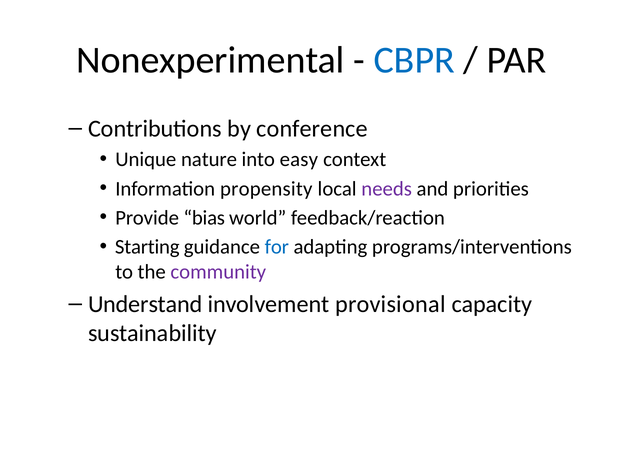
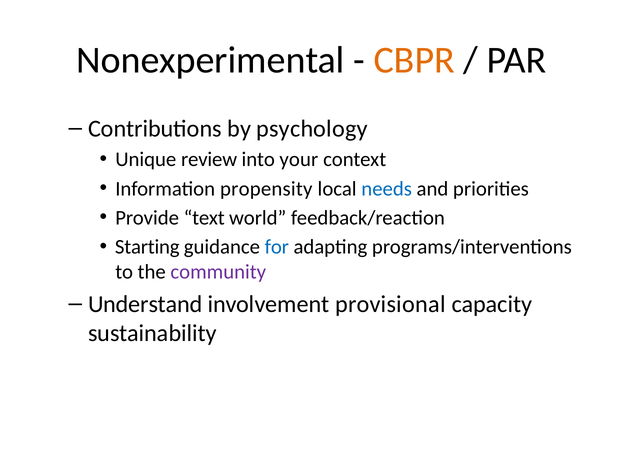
CBPR colour: blue -> orange
conference: conference -> psychology
nature: nature -> review
easy: easy -> your
needs colour: purple -> blue
bias: bias -> text
